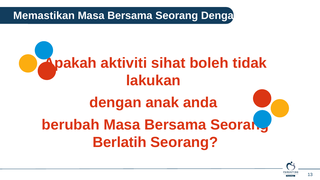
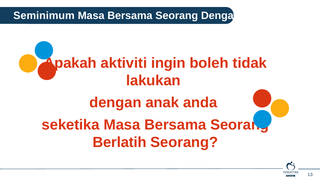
Memastikan: Memastikan -> Seminimum
sihat: sihat -> ingin
berubah: berubah -> seketika
